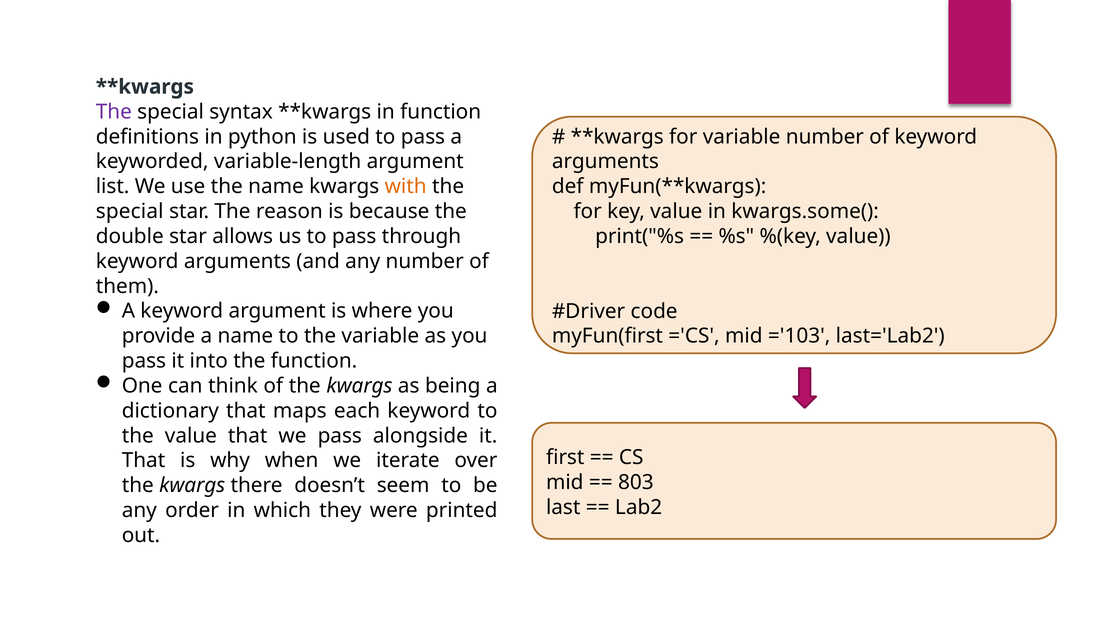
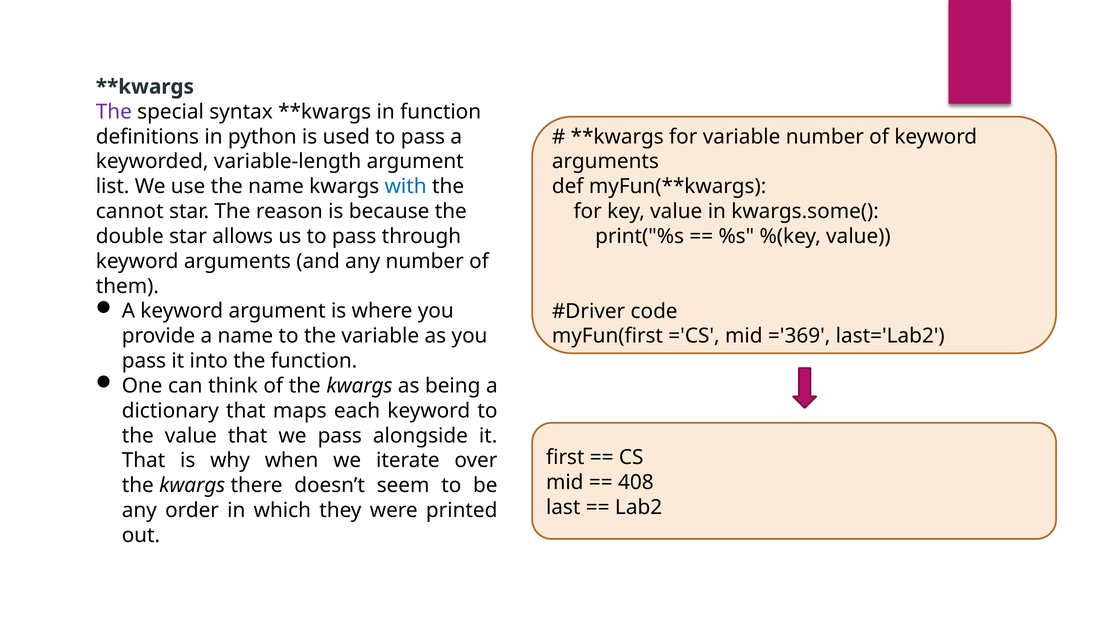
with colour: orange -> blue
special at (130, 211): special -> cannot
='103: ='103 -> ='369
803: 803 -> 408
